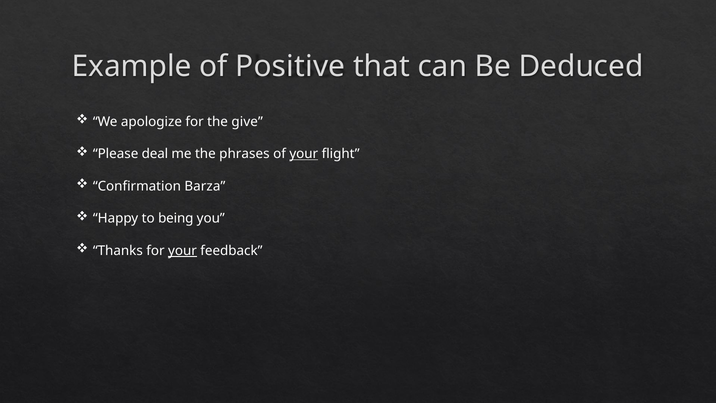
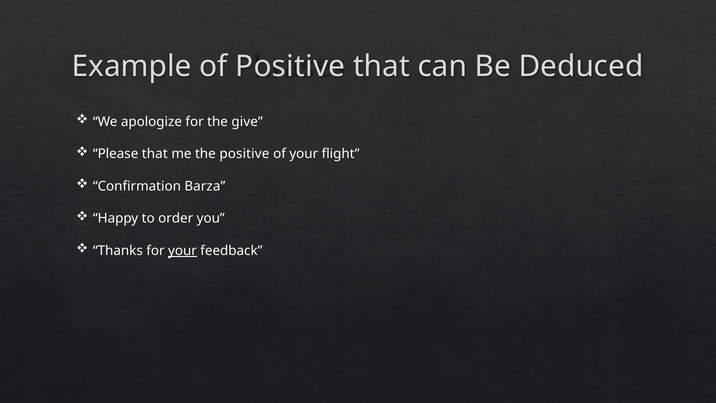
Please deal: deal -> that
the phrases: phrases -> positive
your at (304, 154) underline: present -> none
being: being -> order
